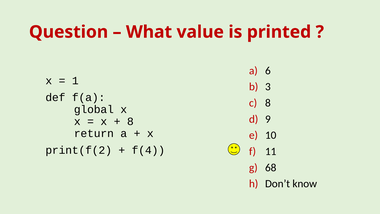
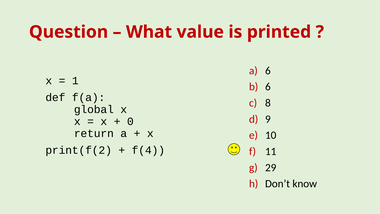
3 at (268, 87): 3 -> 6
8 at (130, 121): 8 -> 0
68: 68 -> 29
